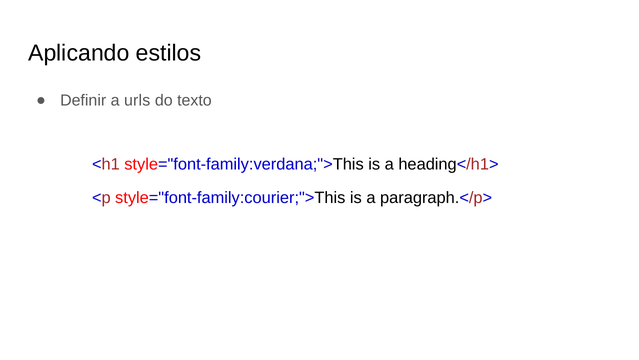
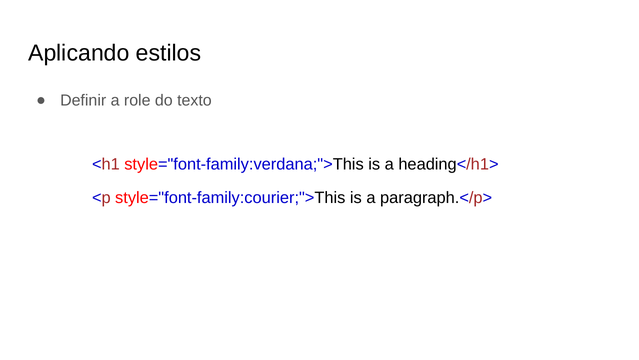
urls: urls -> role
